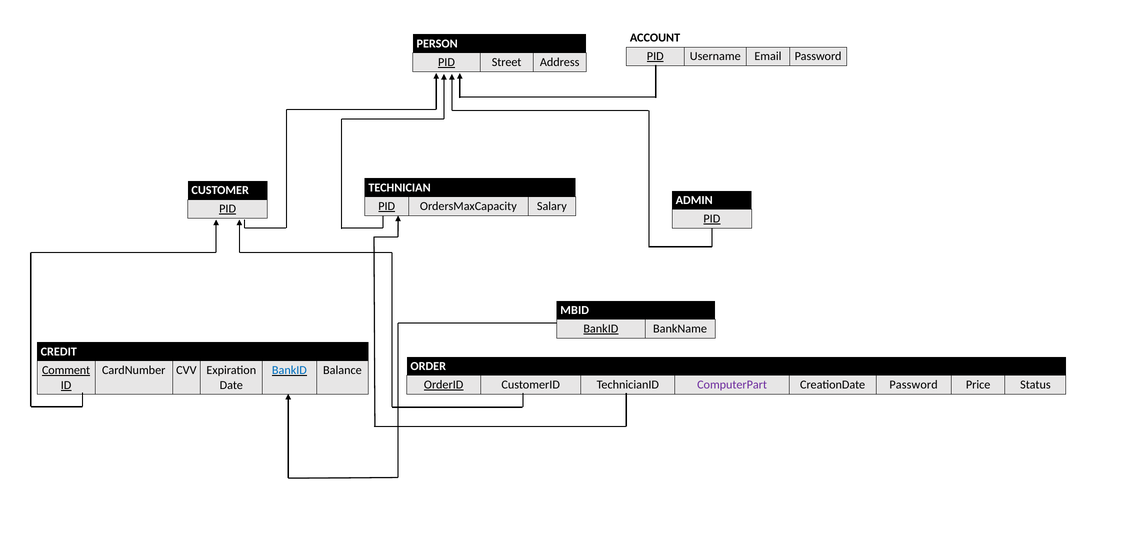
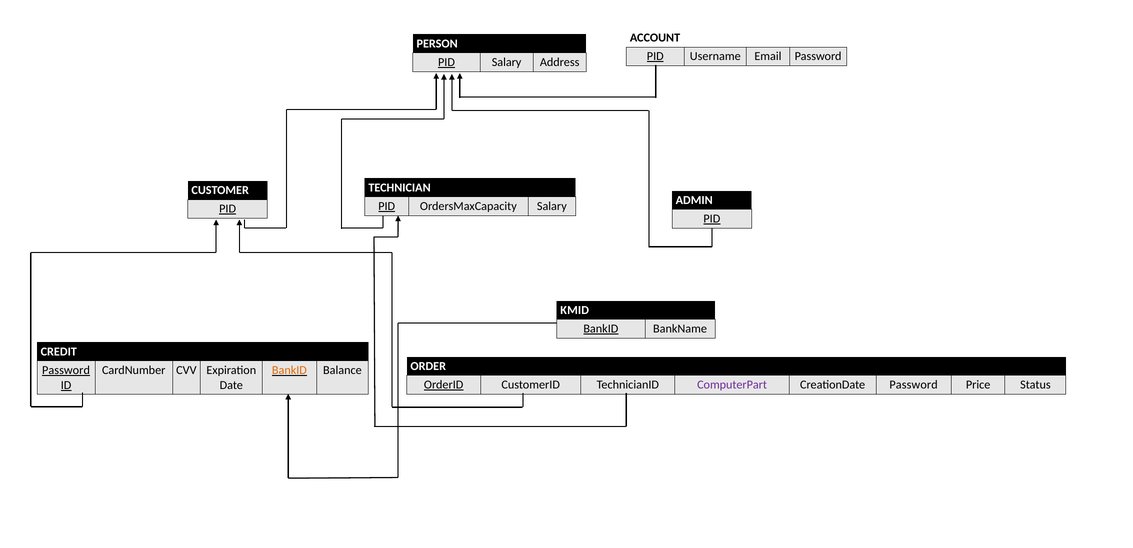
PID Street: Street -> Salary
MBID: MBID -> KMID
Comment at (66, 370): Comment -> Password
BankID at (289, 370) colour: blue -> orange
